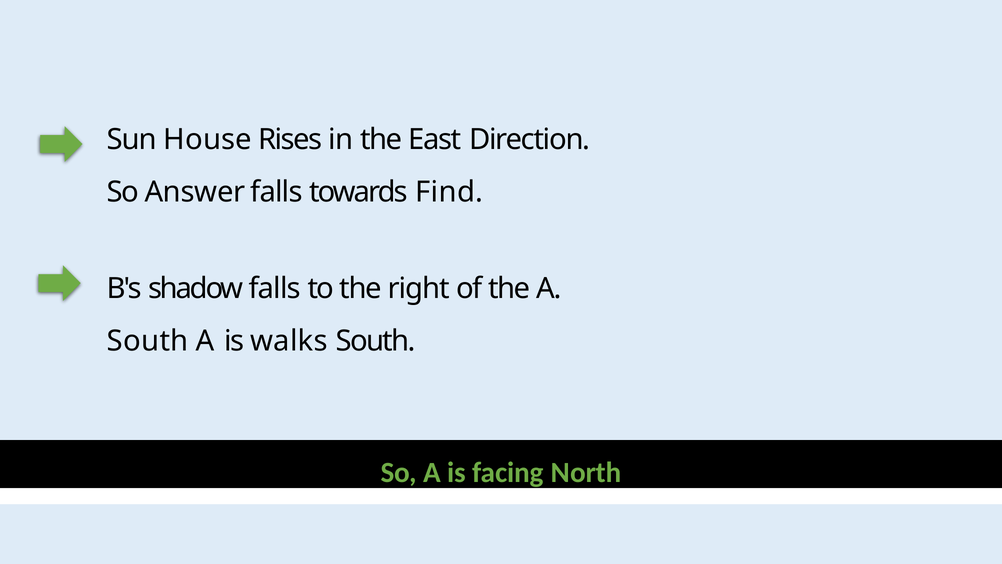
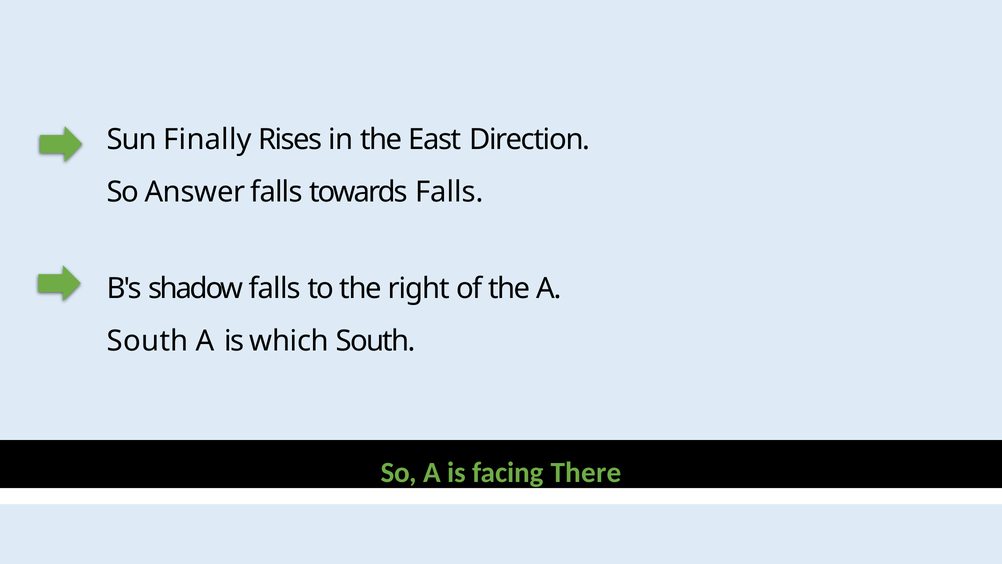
House: House -> Finally
towards Find: Find -> Falls
walks: walks -> which
North: North -> There
